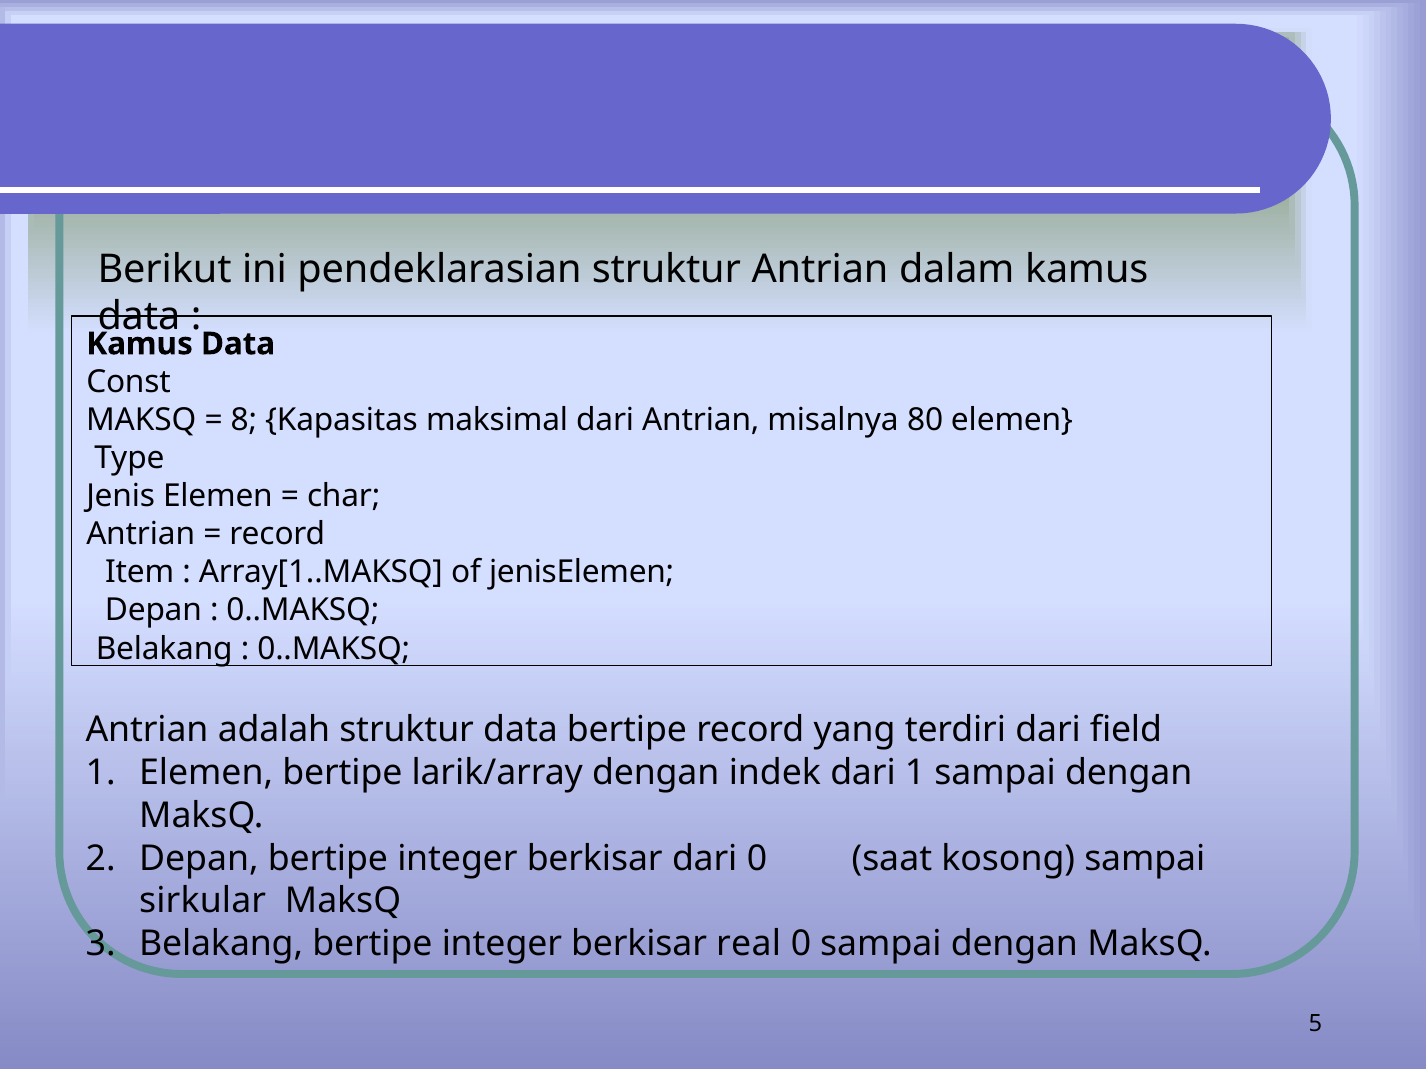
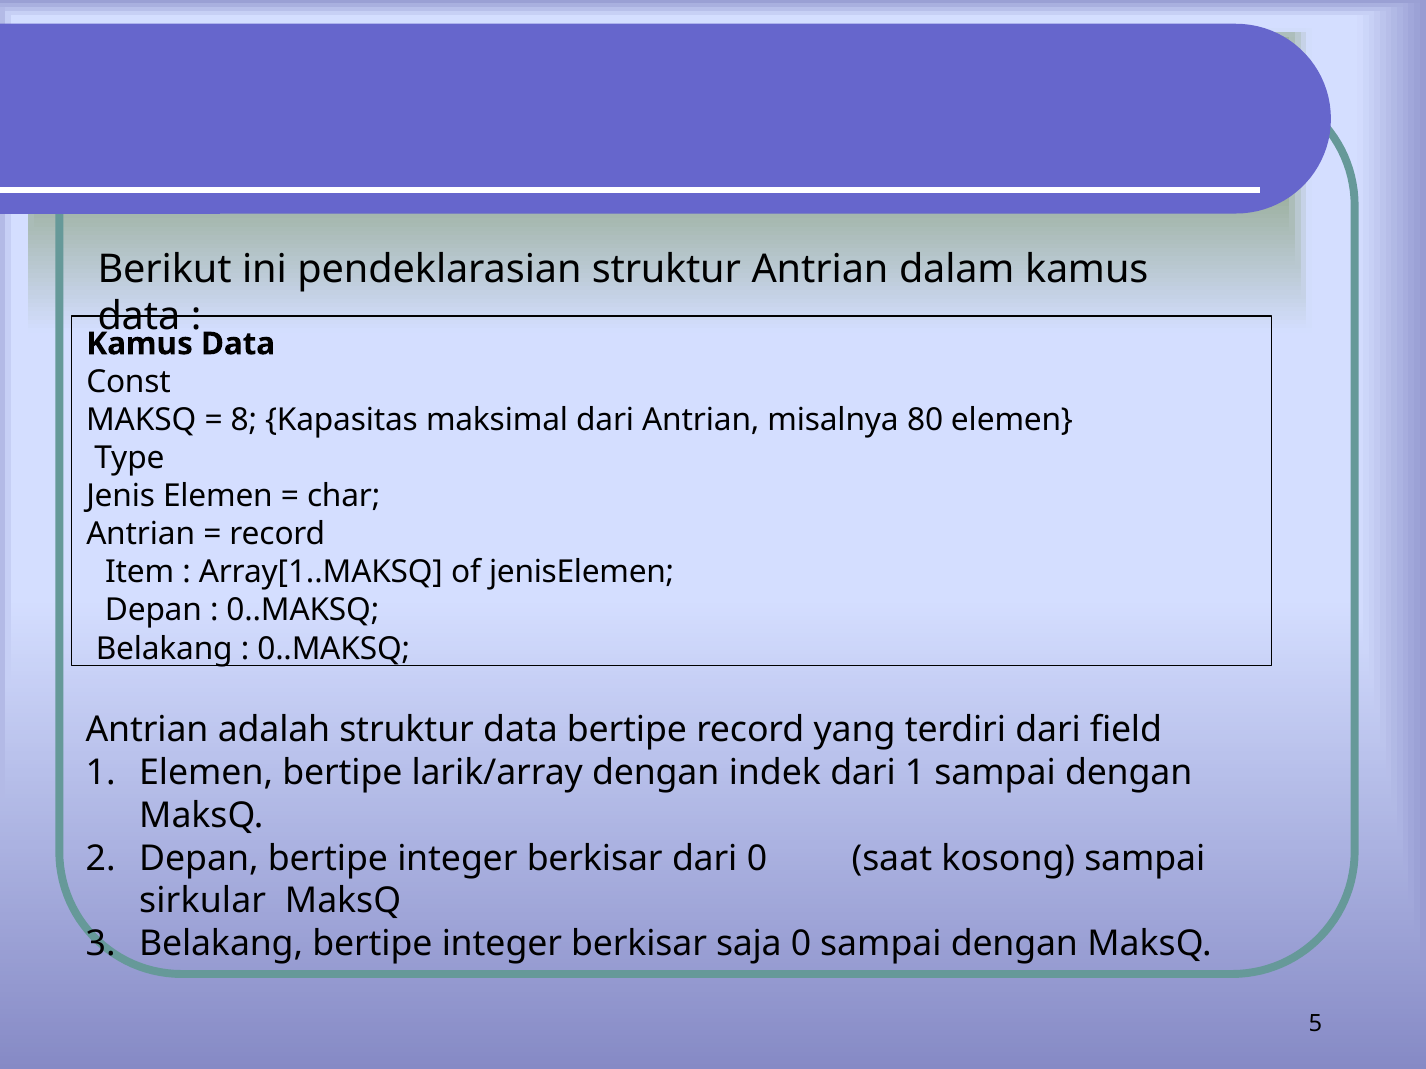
real: real -> saja
